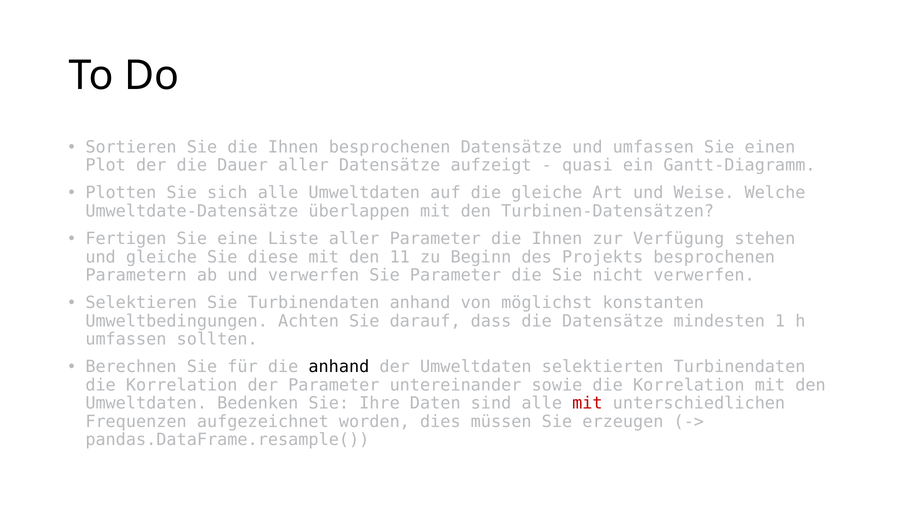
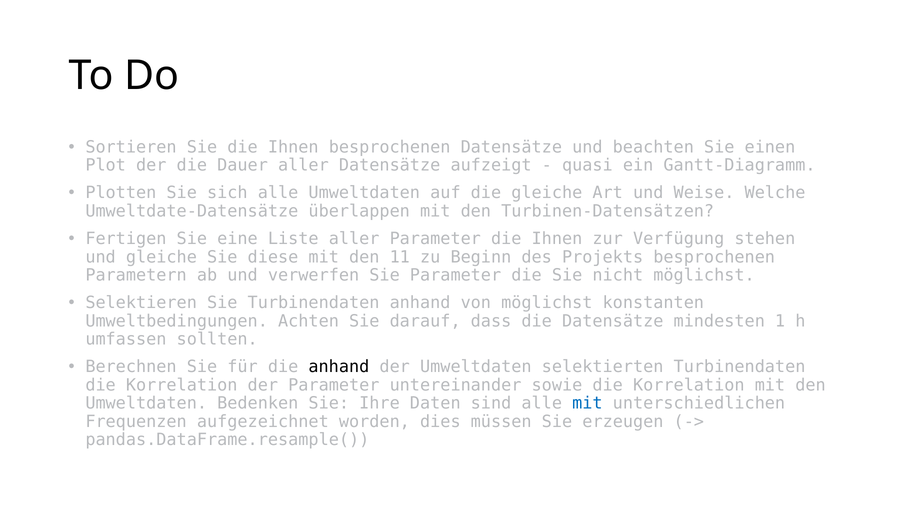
und umfassen: umfassen -> beachten
nicht verwerfen: verwerfen -> möglichst
mit at (587, 403) colour: red -> blue
